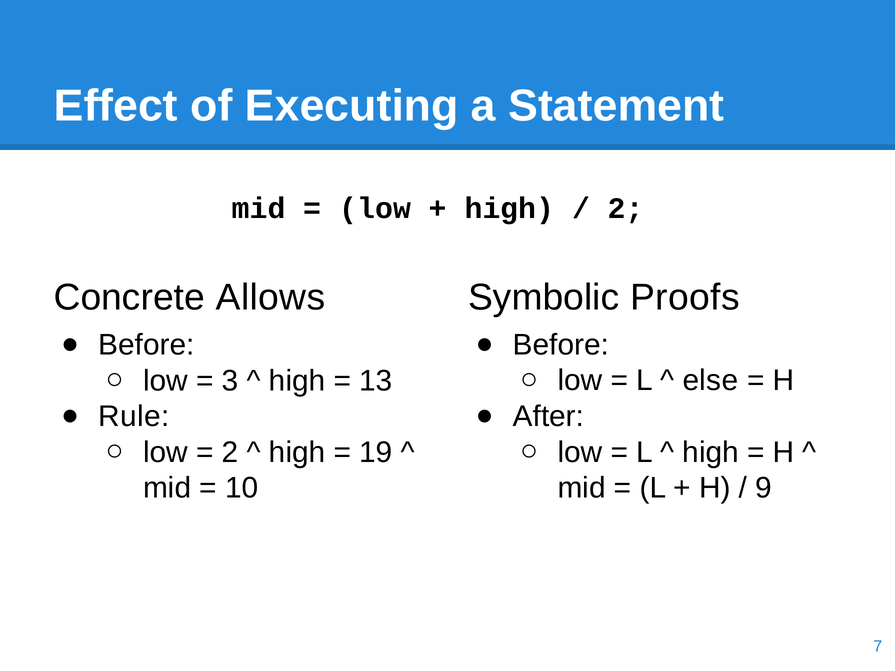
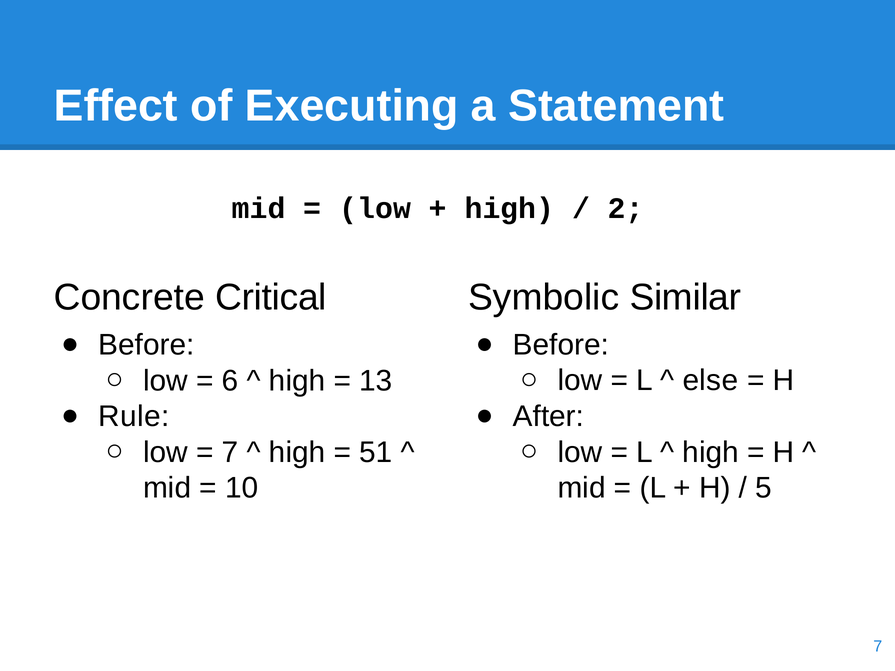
Allows: Allows -> Critical
Proofs: Proofs -> Similar
3: 3 -> 6
2 at (230, 452): 2 -> 7
19: 19 -> 51
9: 9 -> 5
